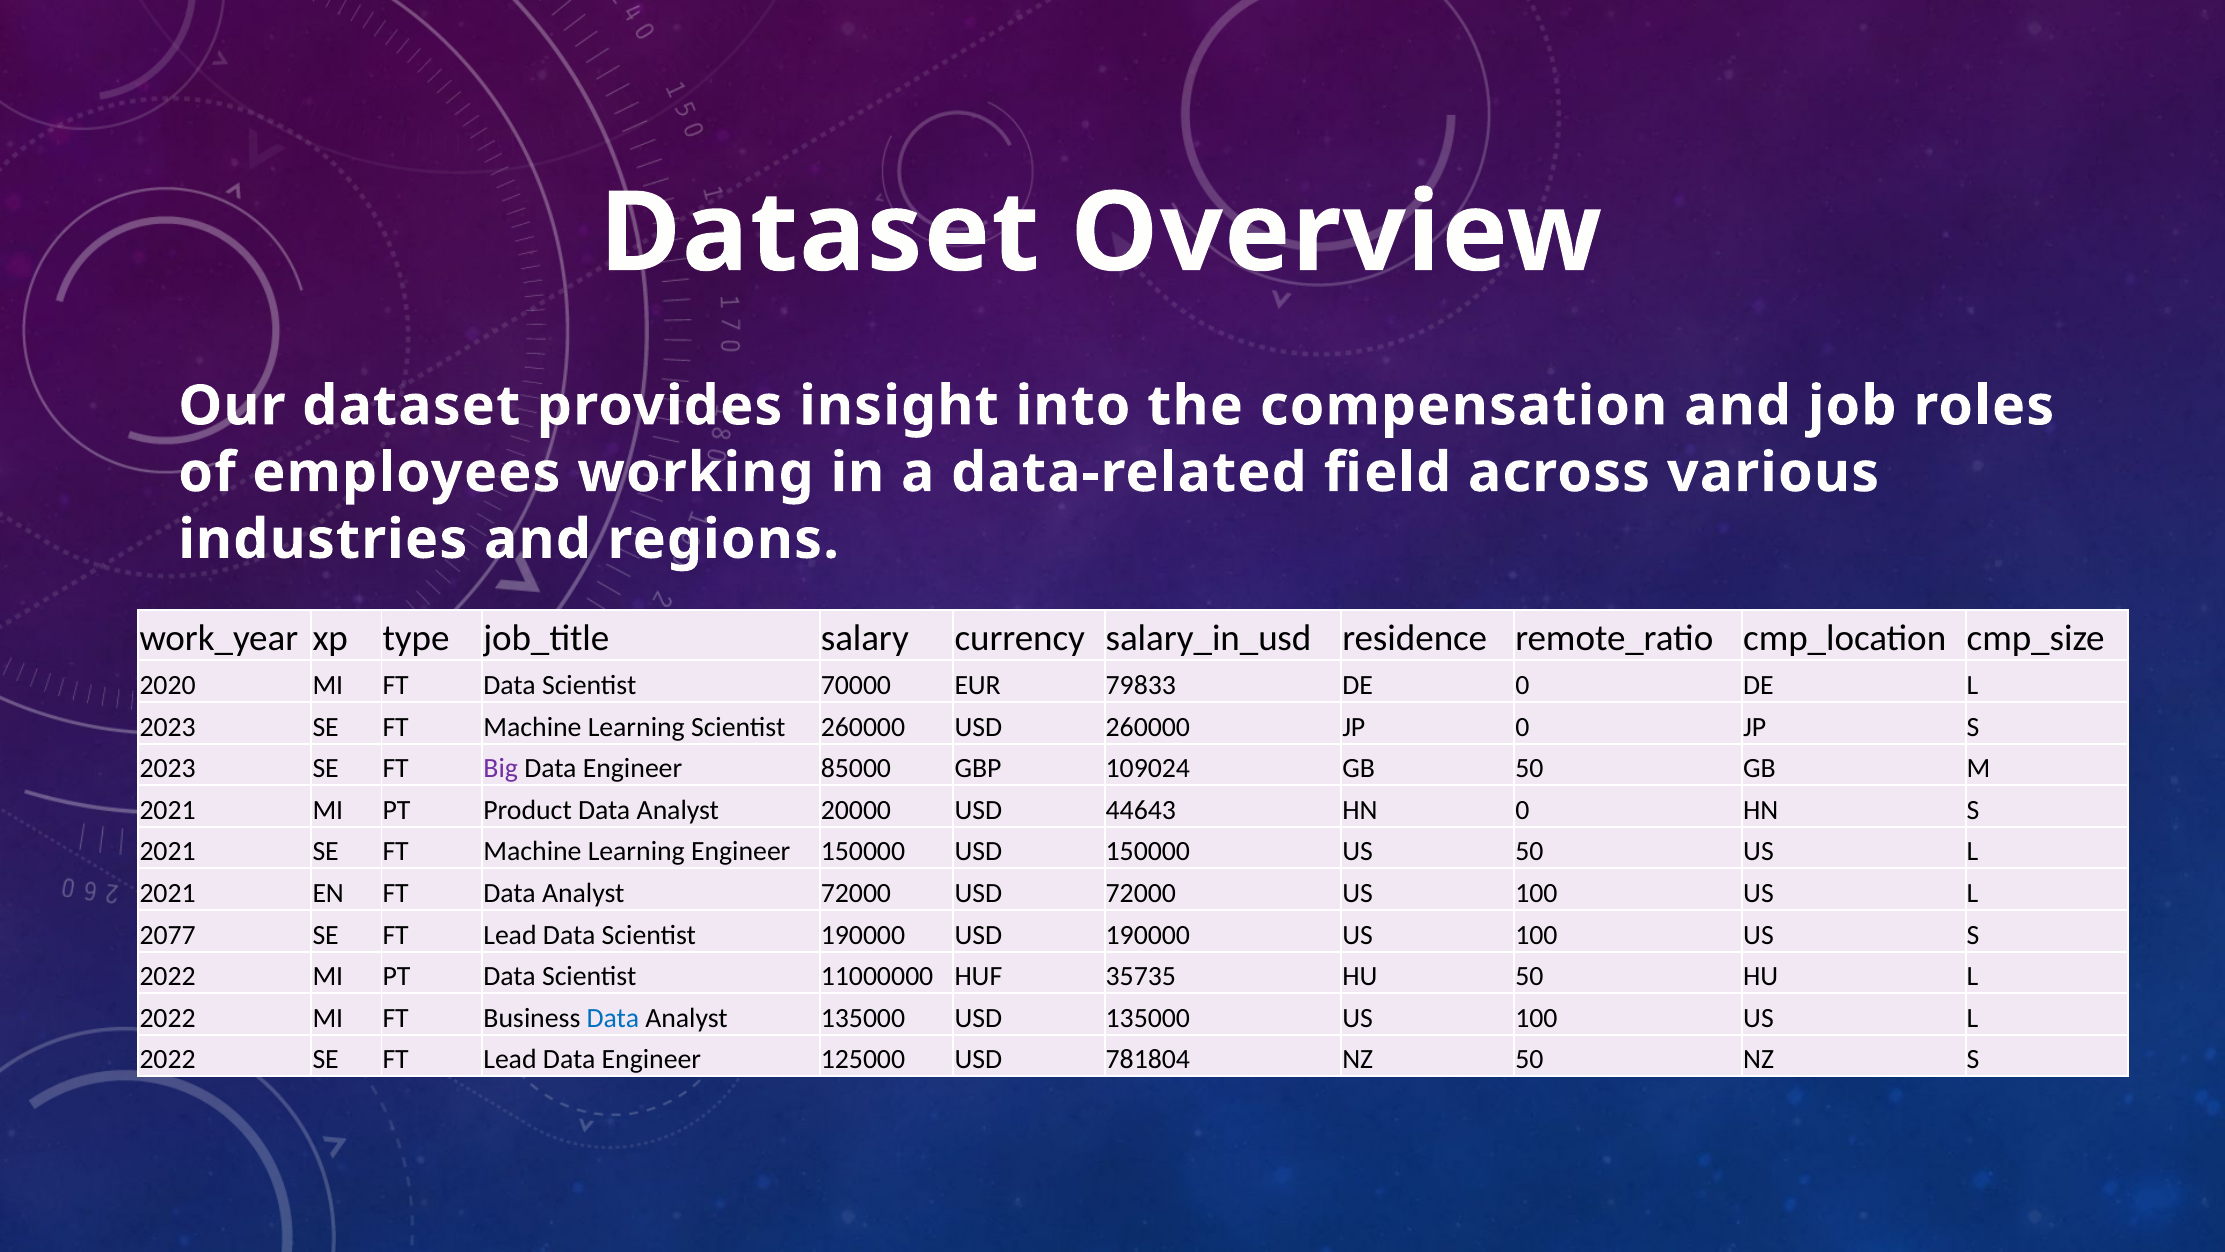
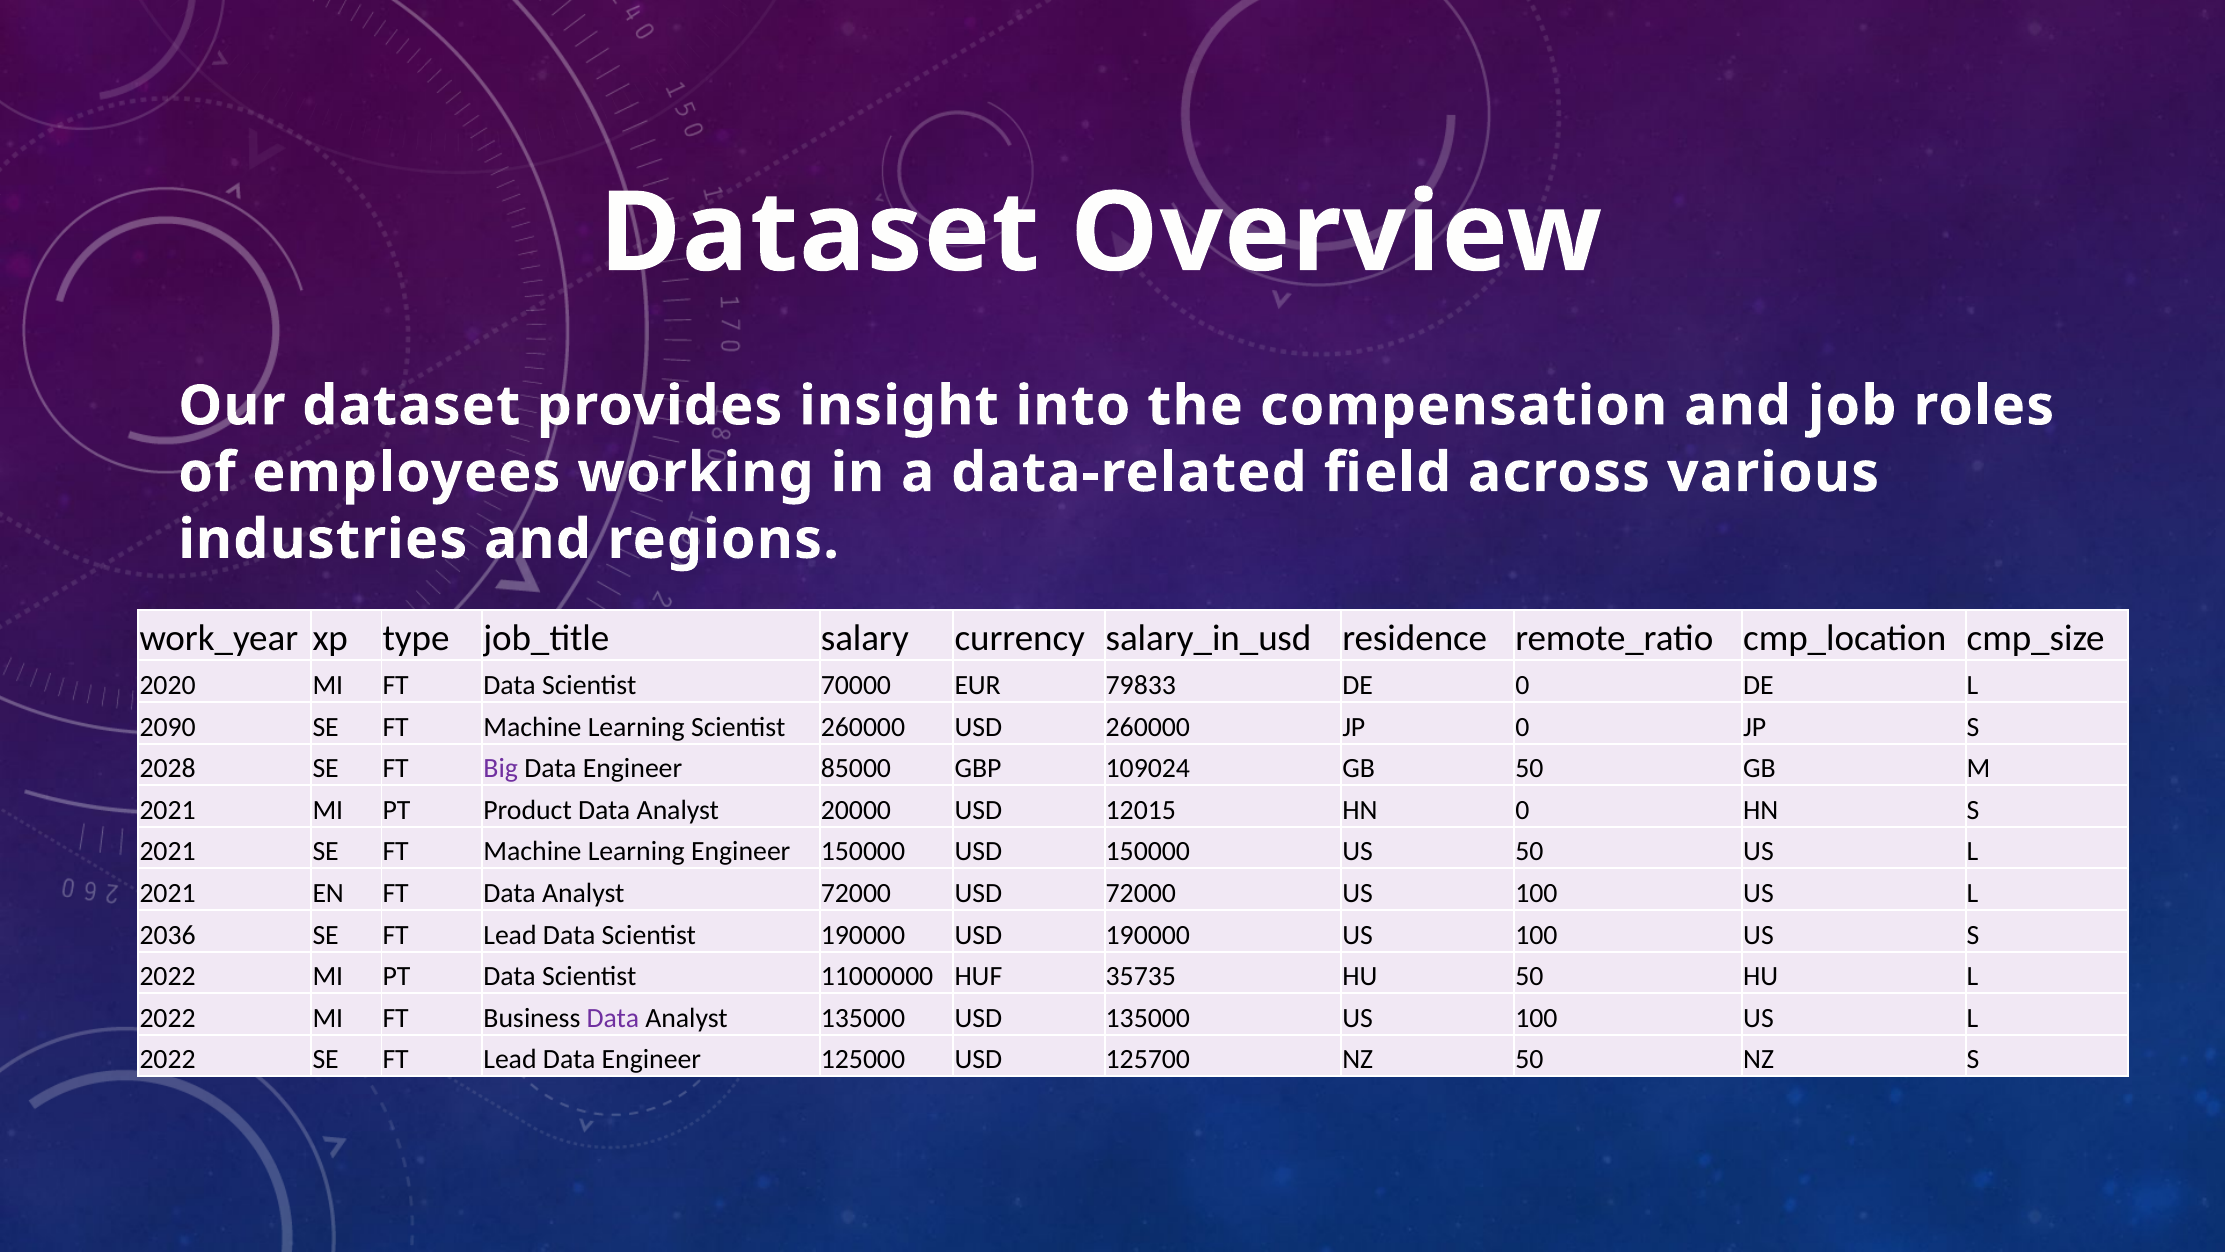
2023 at (168, 727): 2023 -> 2090
2023 at (168, 768): 2023 -> 2028
44643: 44643 -> 12015
2077: 2077 -> 2036
Data at (613, 1018) colour: blue -> purple
781804: 781804 -> 125700
